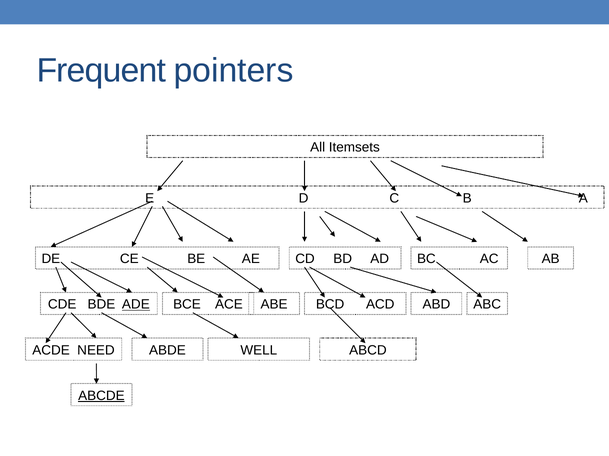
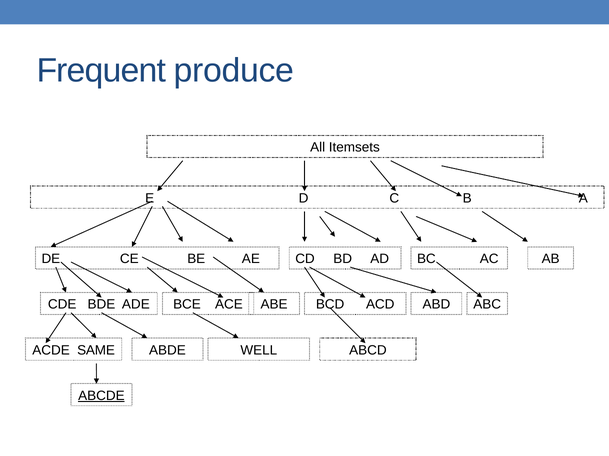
pointers: pointers -> produce
ADE underline: present -> none
NEED: NEED -> SAME
